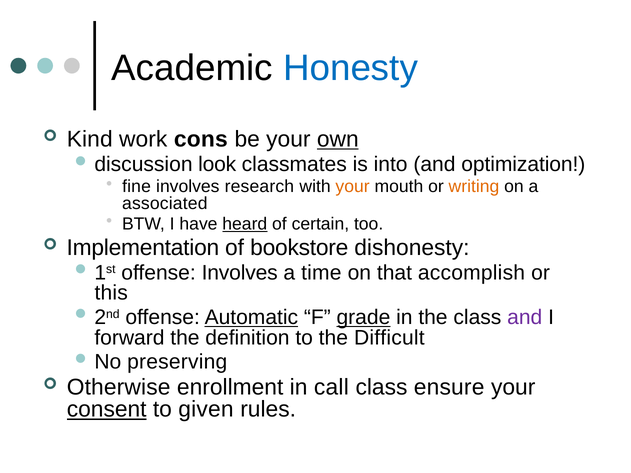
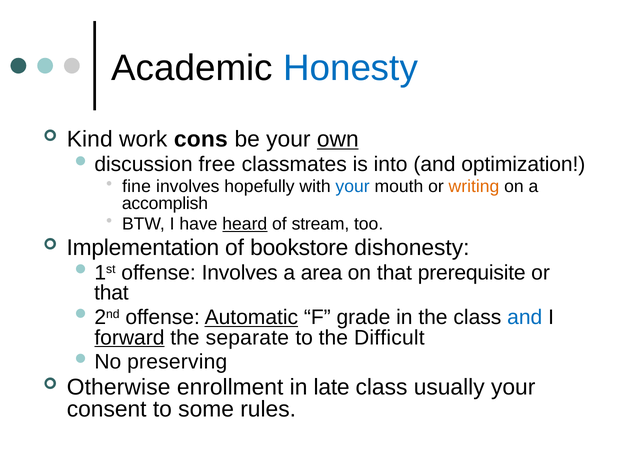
look: look -> free
research: research -> hopefully
your at (353, 187) colour: orange -> blue
associated: associated -> accomplish
certain: certain -> stream
time: time -> area
accomplish: accomplish -> prerequisite
this at (111, 293): this -> that
grade underline: present -> none
and at (525, 318) colour: purple -> blue
forward underline: none -> present
definition: definition -> separate
call: call -> late
ensure: ensure -> usually
consent underline: present -> none
given: given -> some
